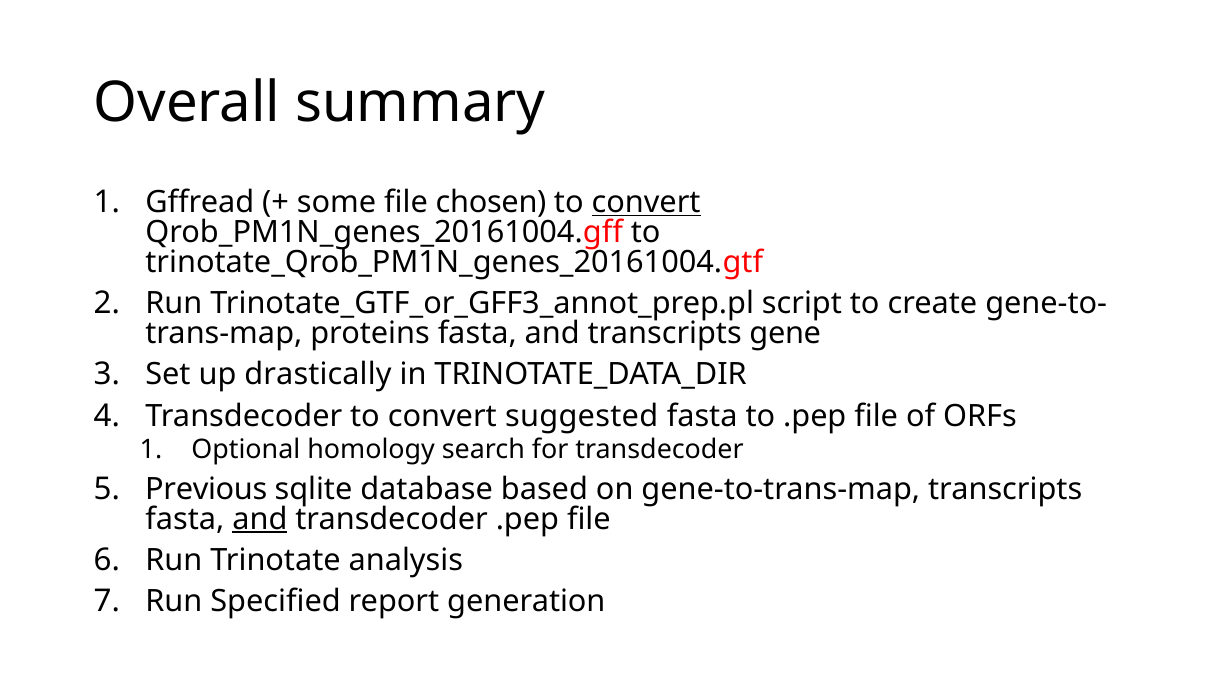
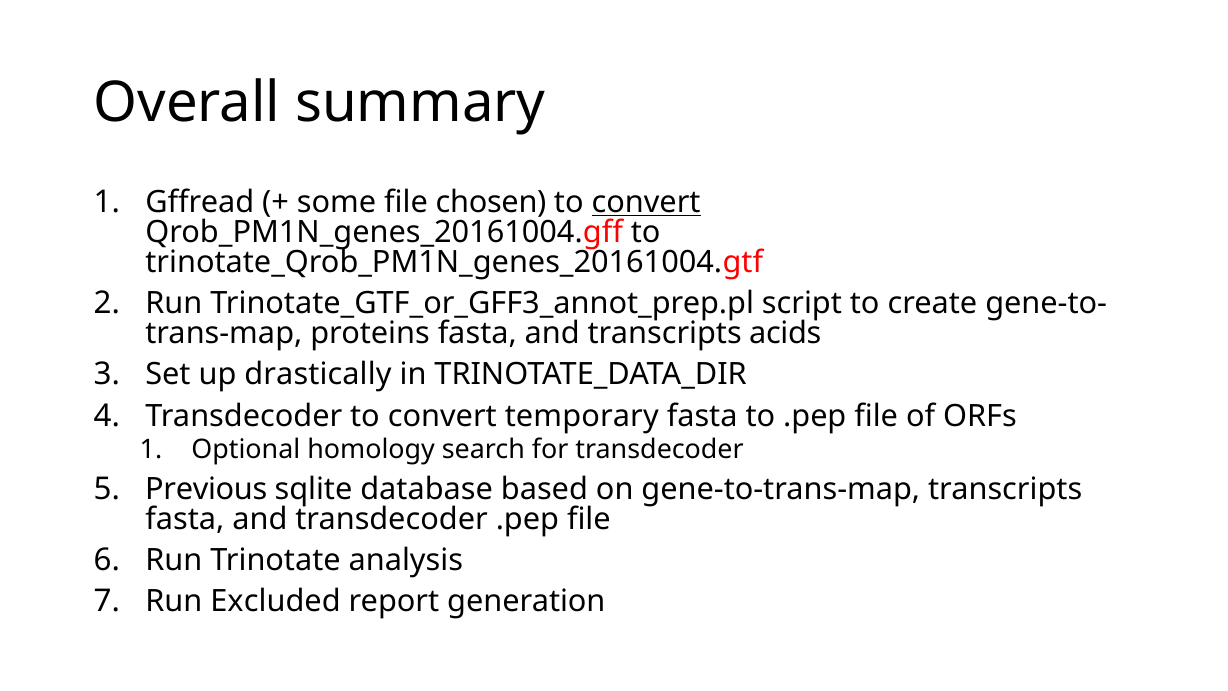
gene: gene -> acids
suggested: suggested -> temporary
and at (260, 519) underline: present -> none
Specified: Specified -> Excluded
